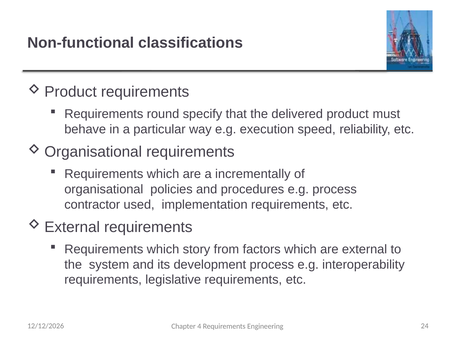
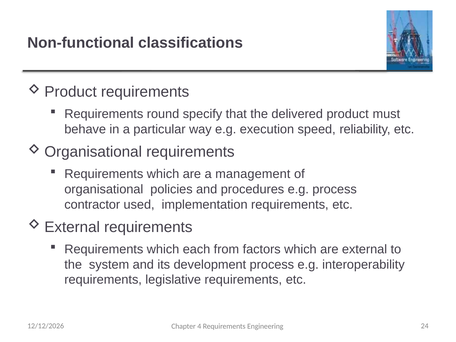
incrementally: incrementally -> management
story: story -> each
